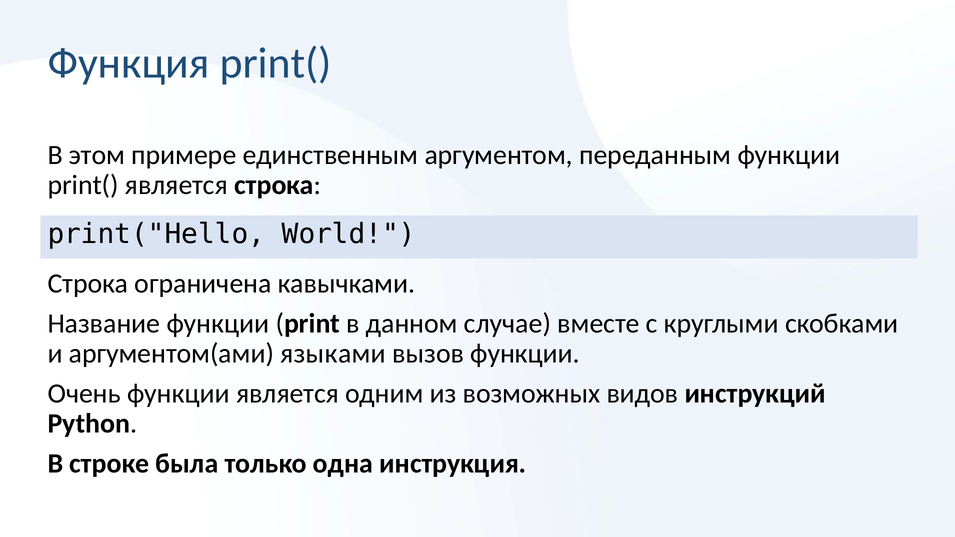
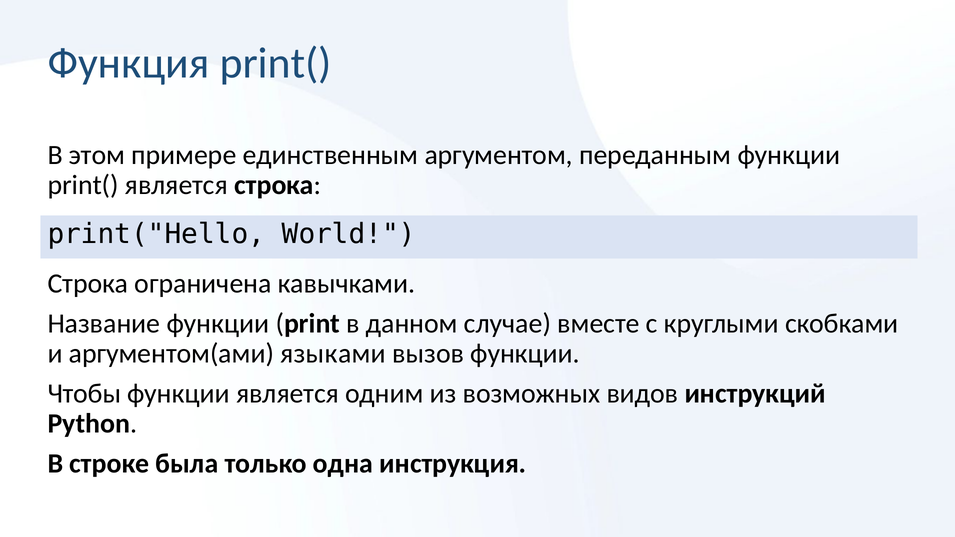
Очень: Очень -> Чтобы
